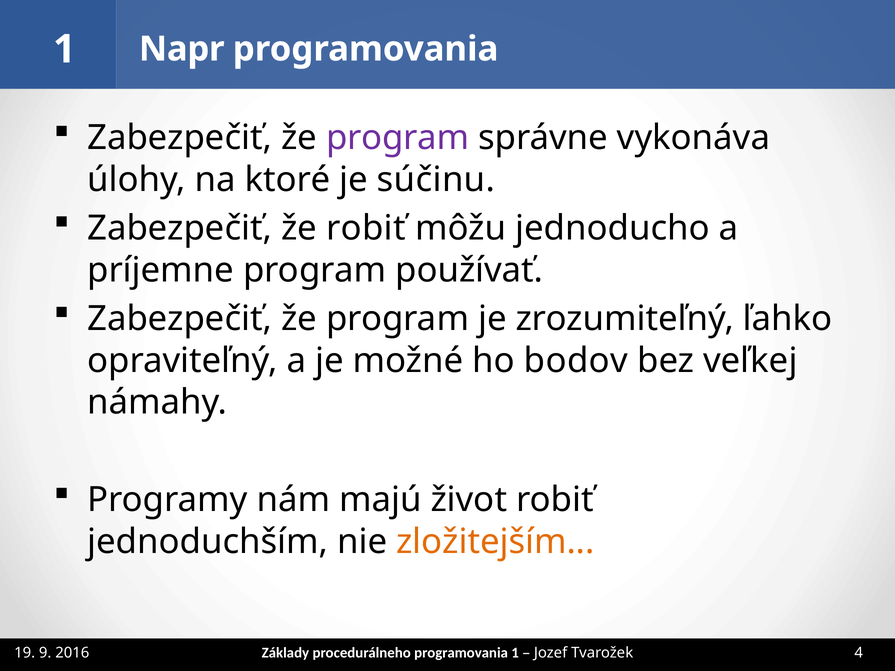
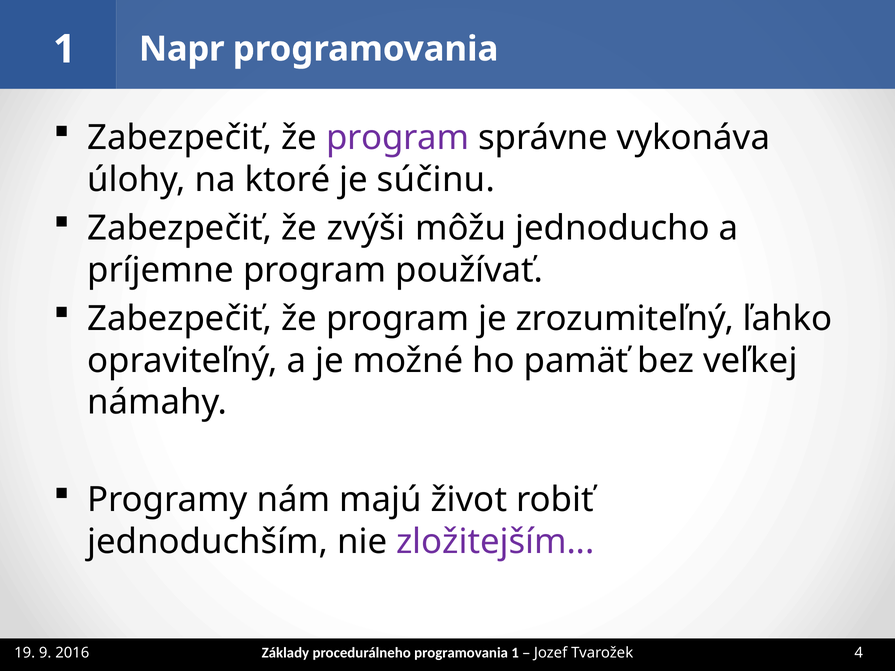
že robiť: robiť -> zvýši
bodov: bodov -> pamäť
zložitejším colour: orange -> purple
